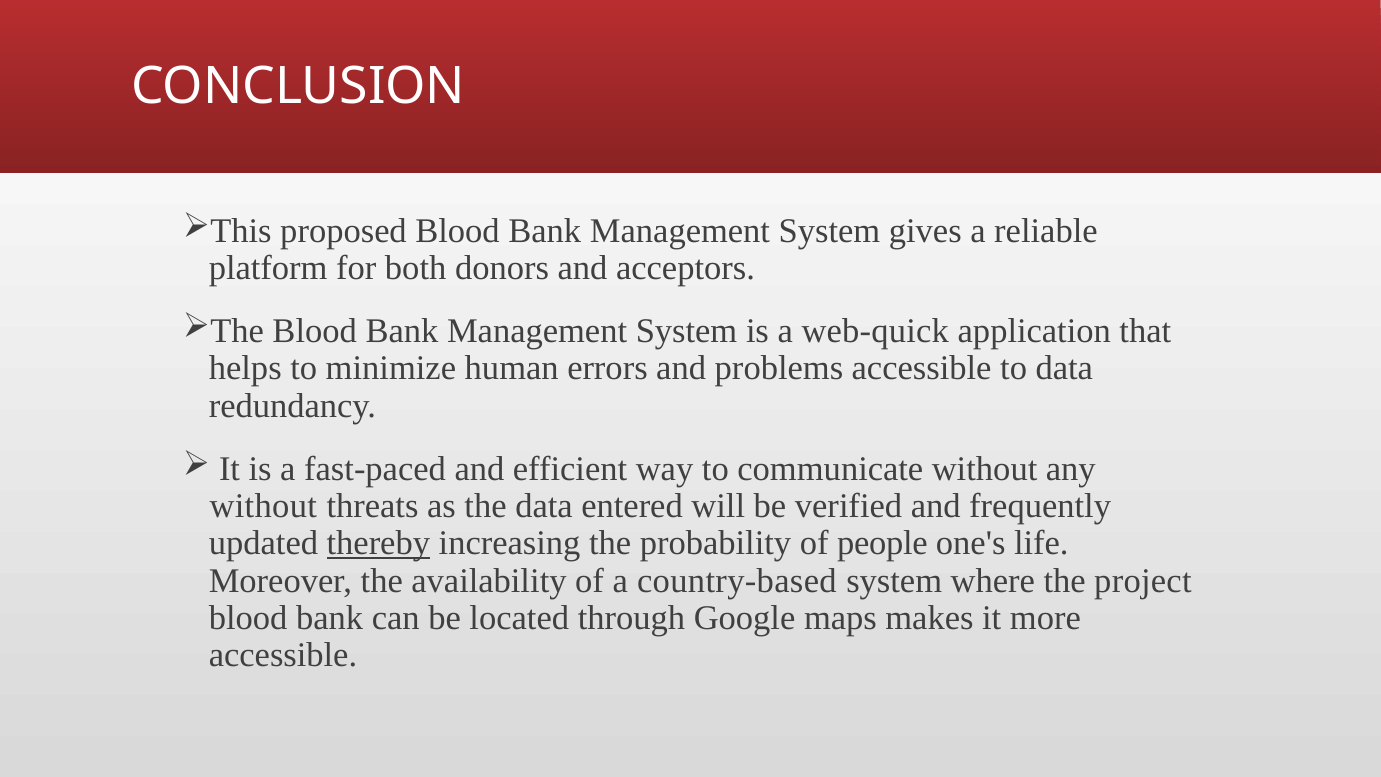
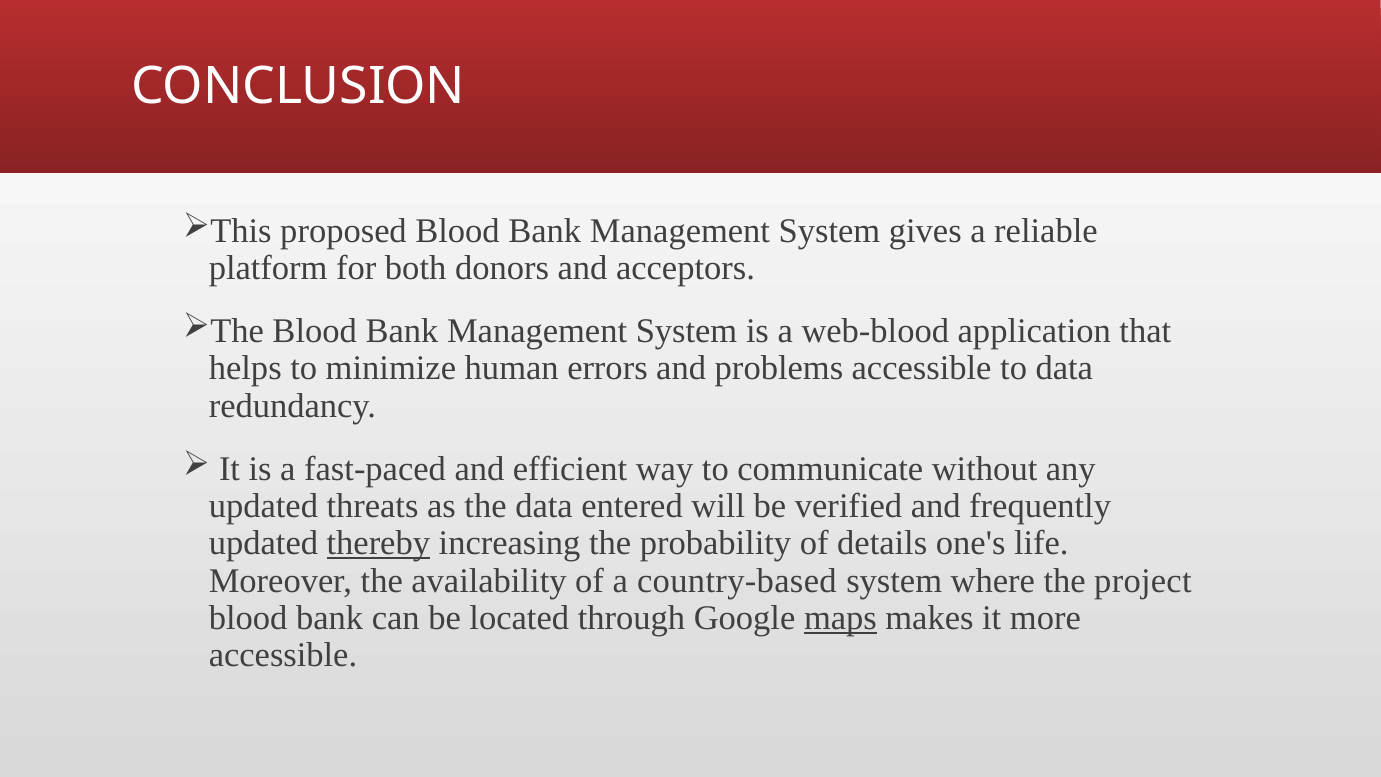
web-quick: web-quick -> web-blood
without at (263, 506): without -> updated
people: people -> details
maps underline: none -> present
